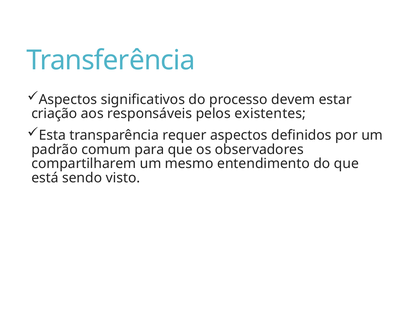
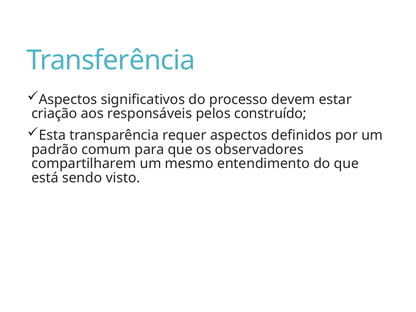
existentes: existentes -> construído
